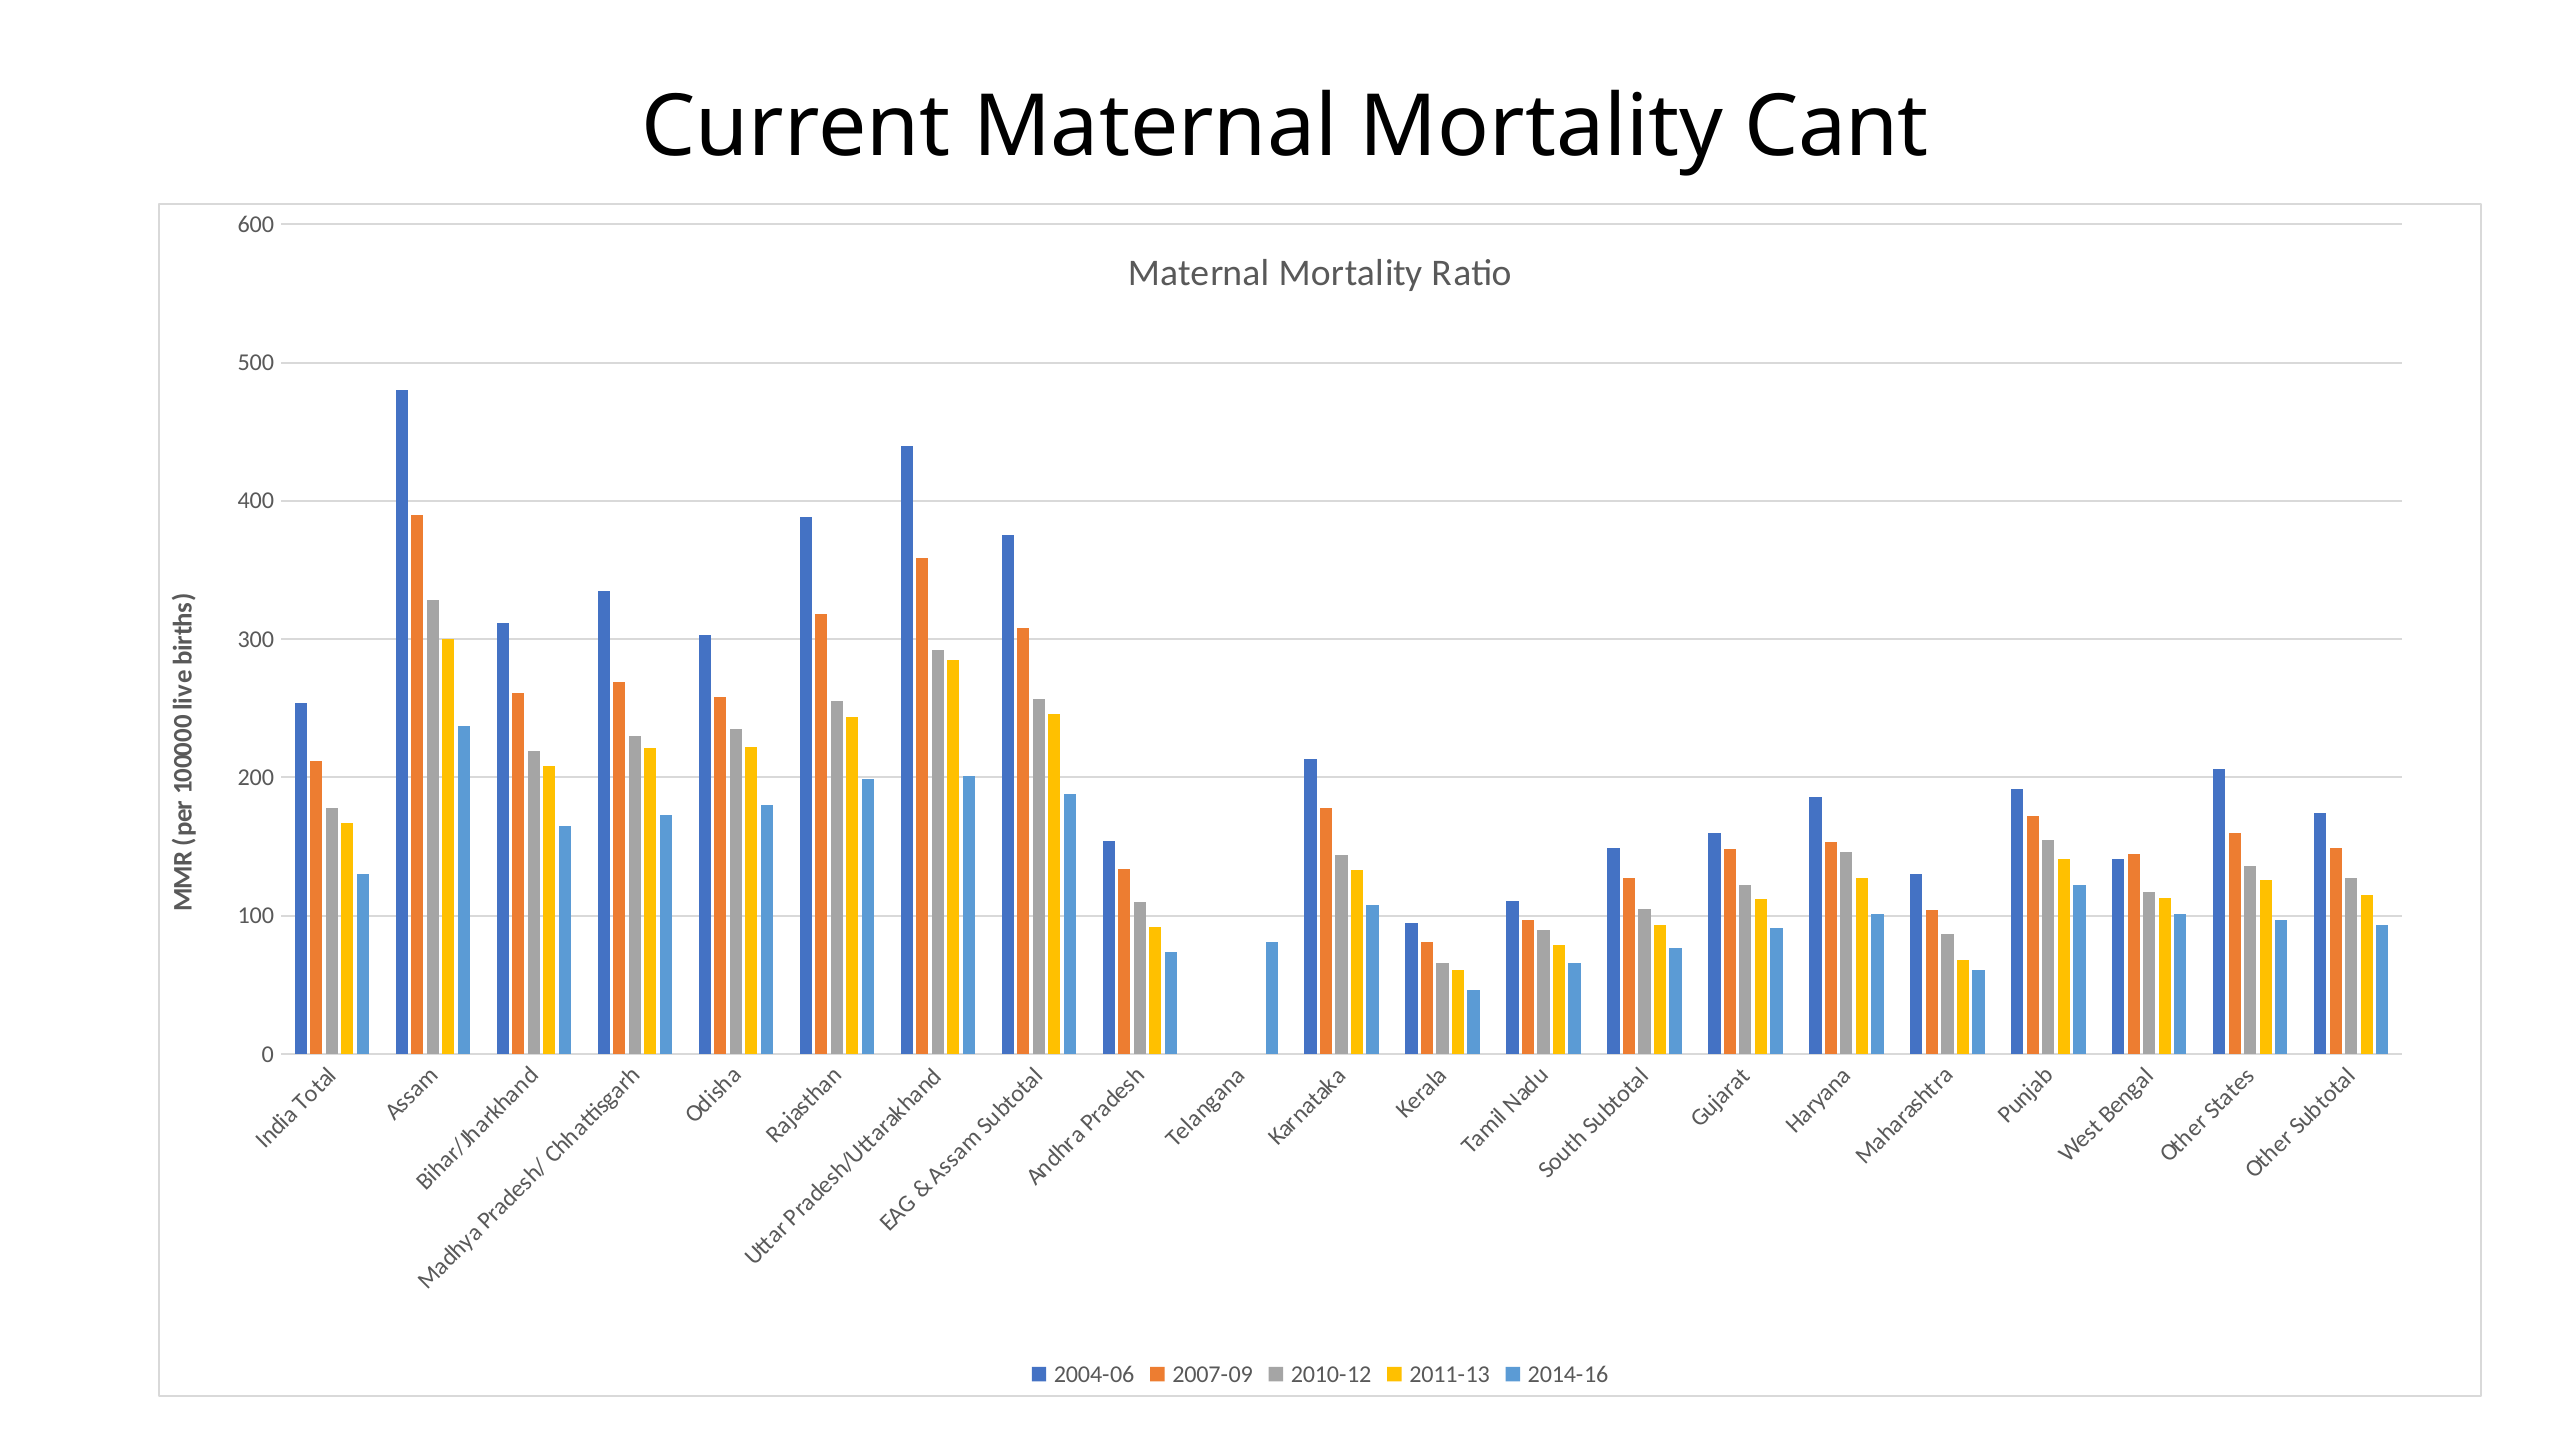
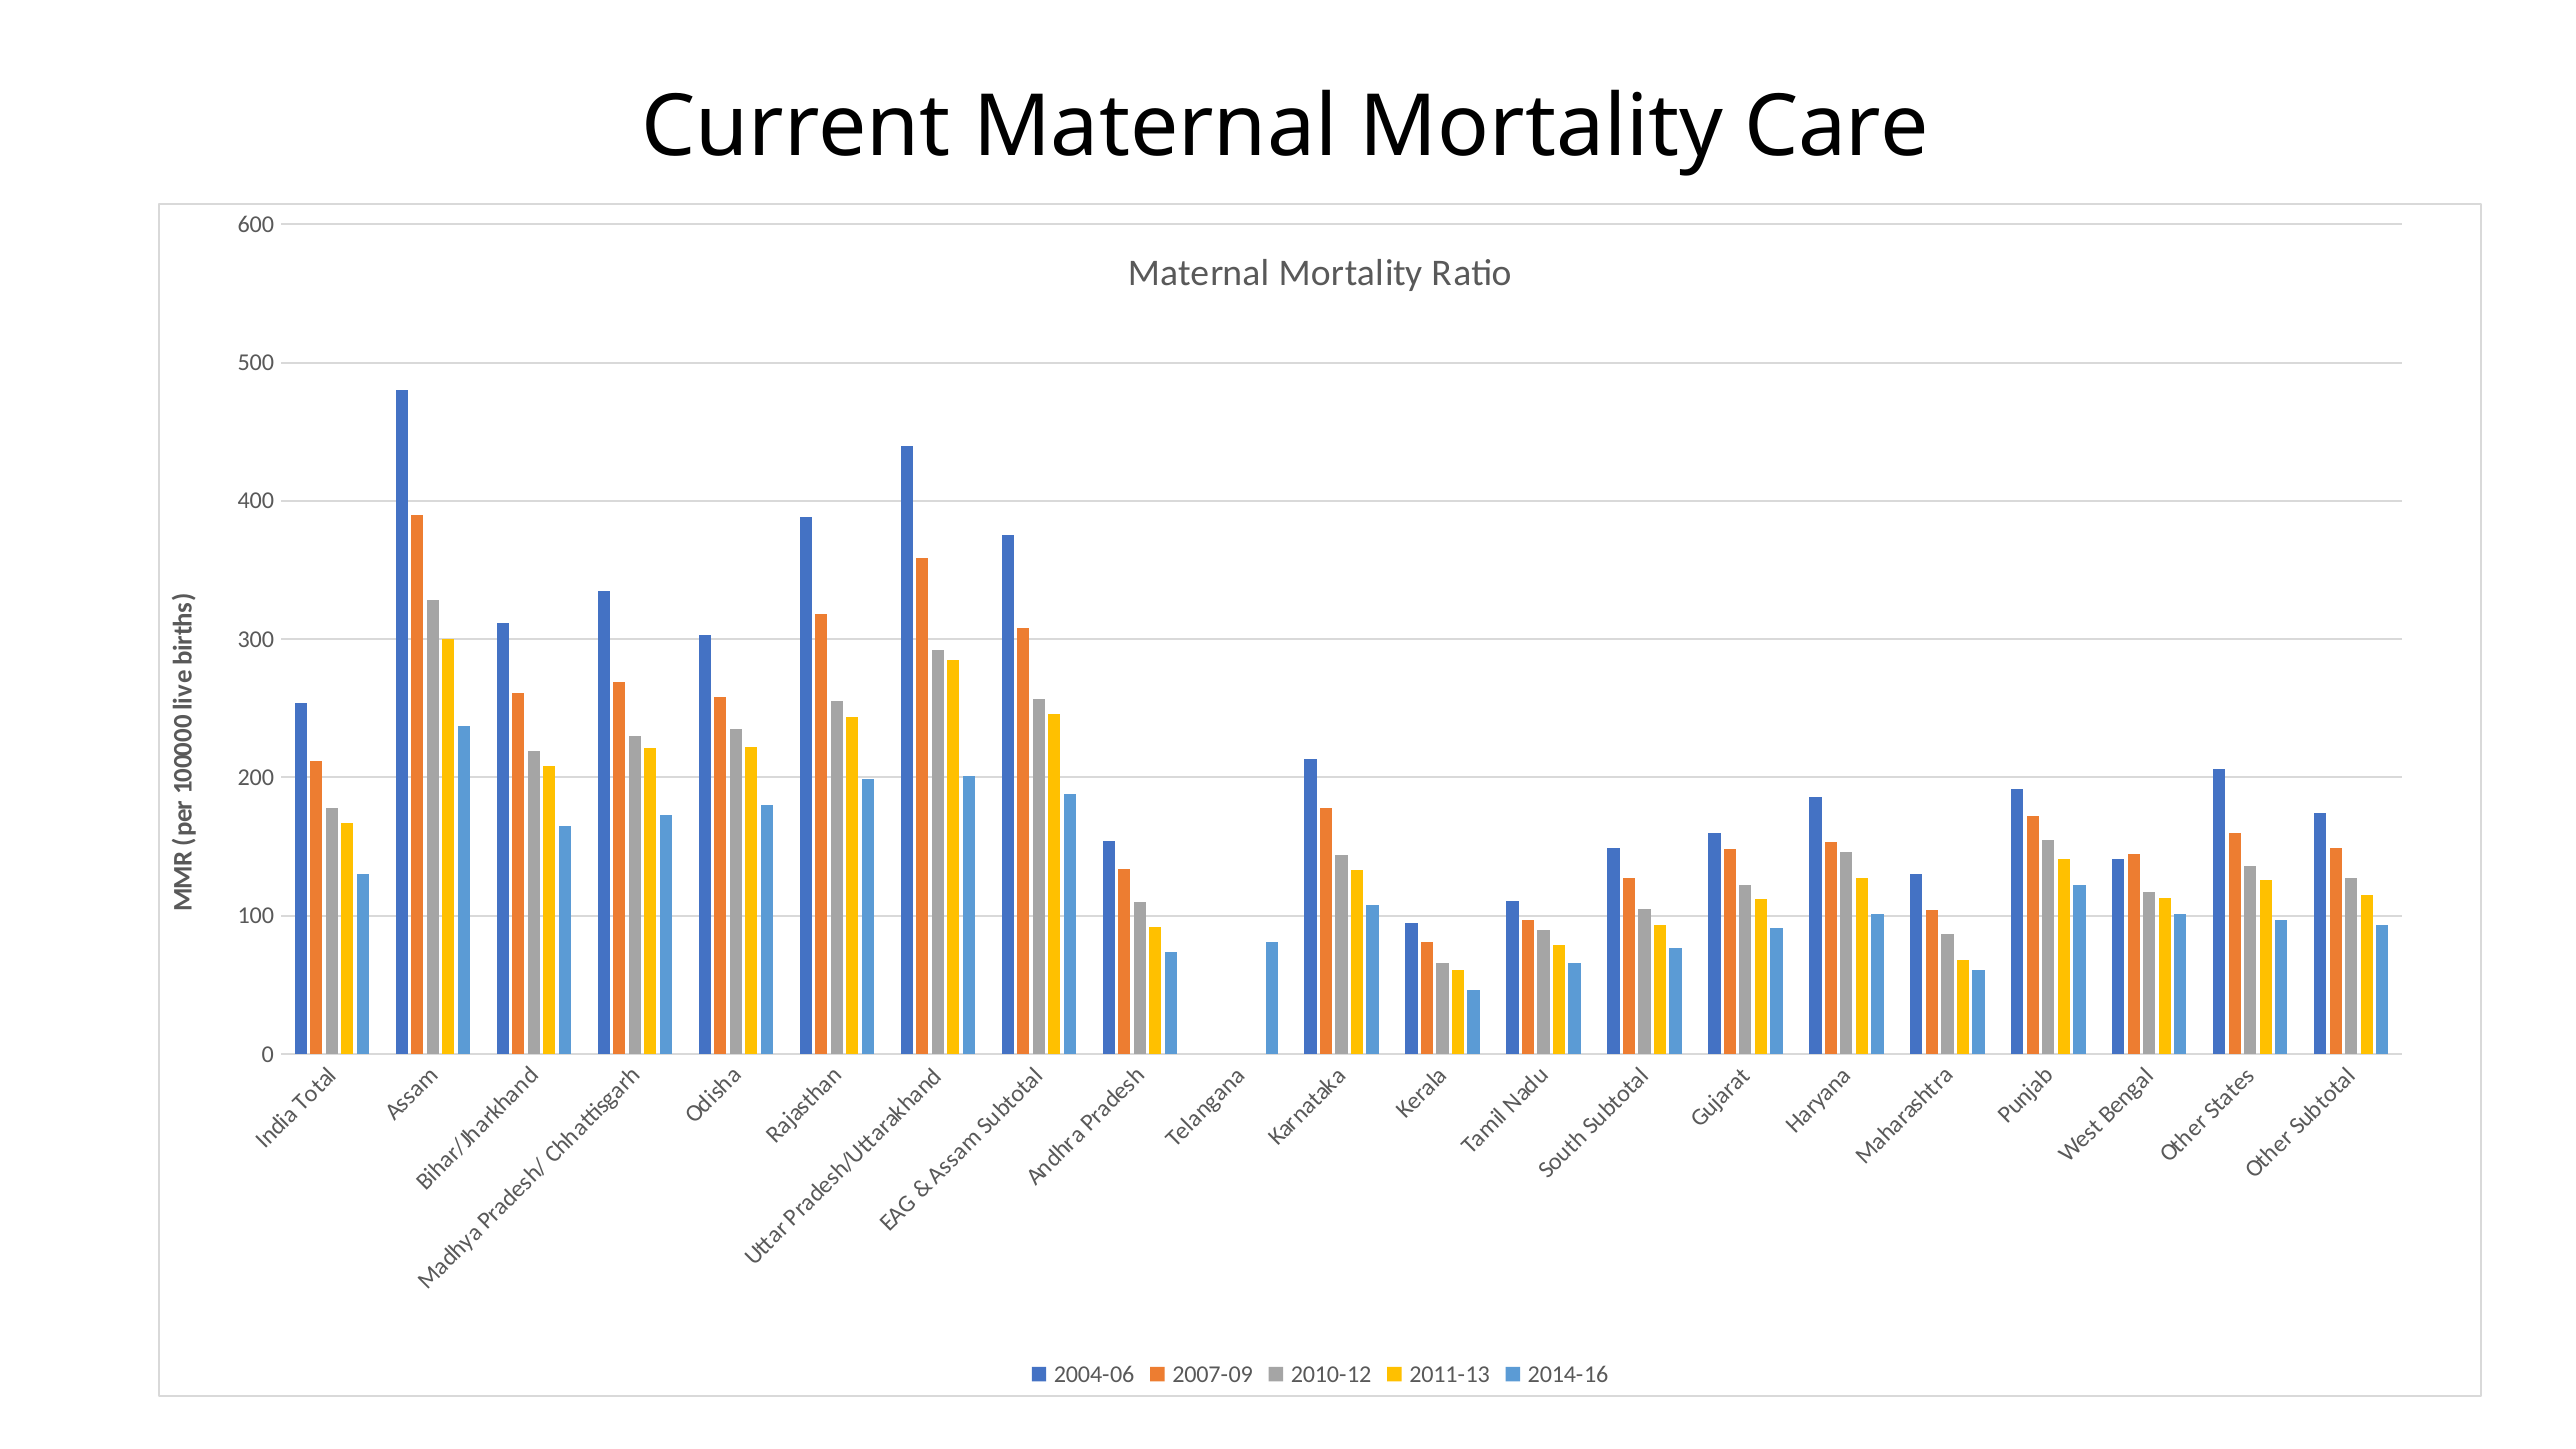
Cant: Cant -> Care
